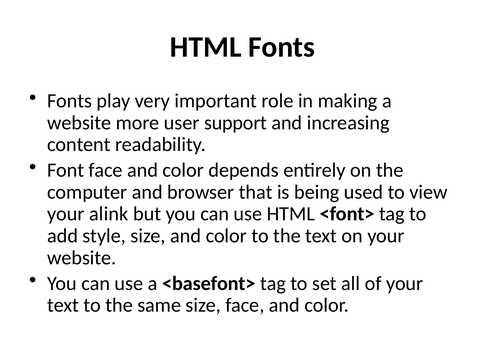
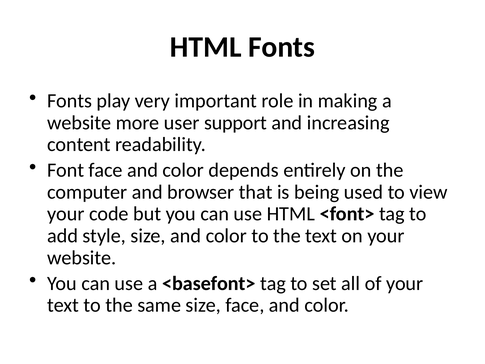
alink: alink -> code
